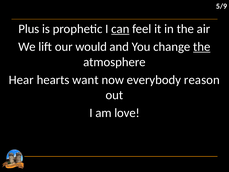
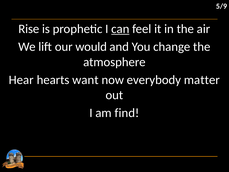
Plus: Plus -> Rise
the at (202, 47) underline: present -> none
reason: reason -> matter
love: love -> find
